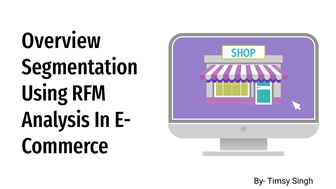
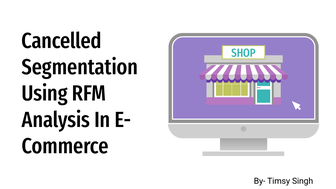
Overview: Overview -> Cancelled
